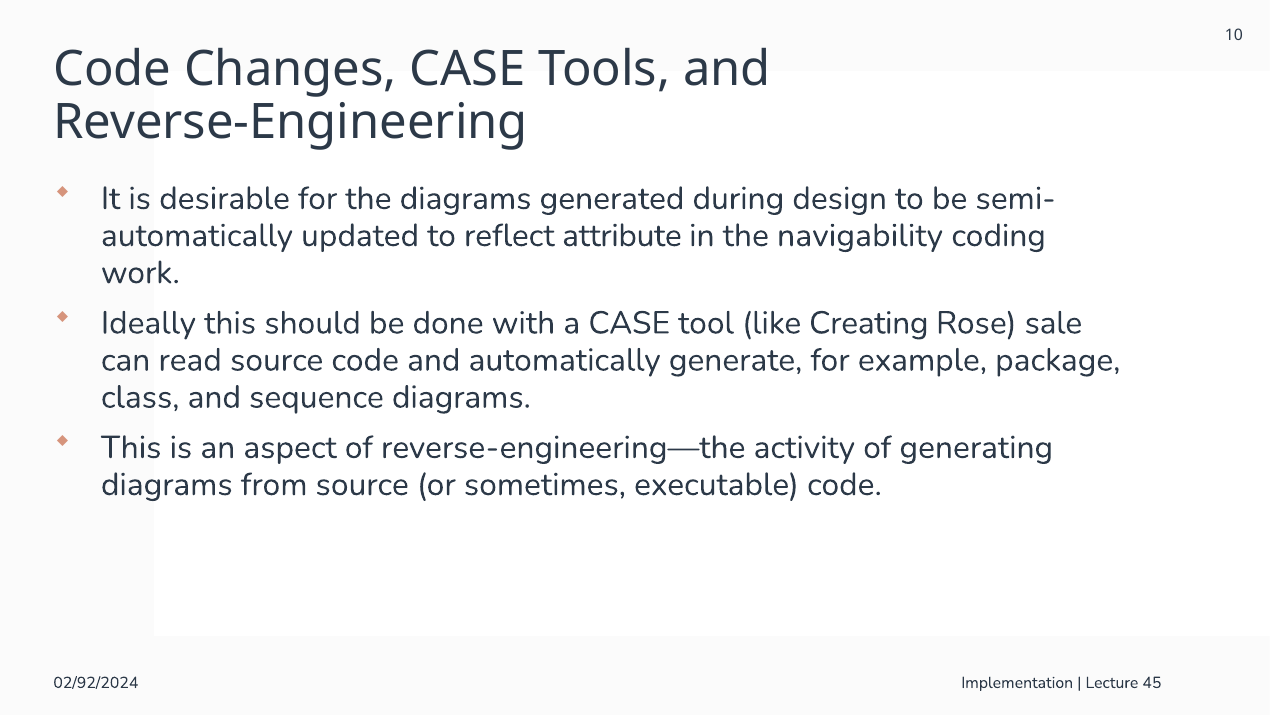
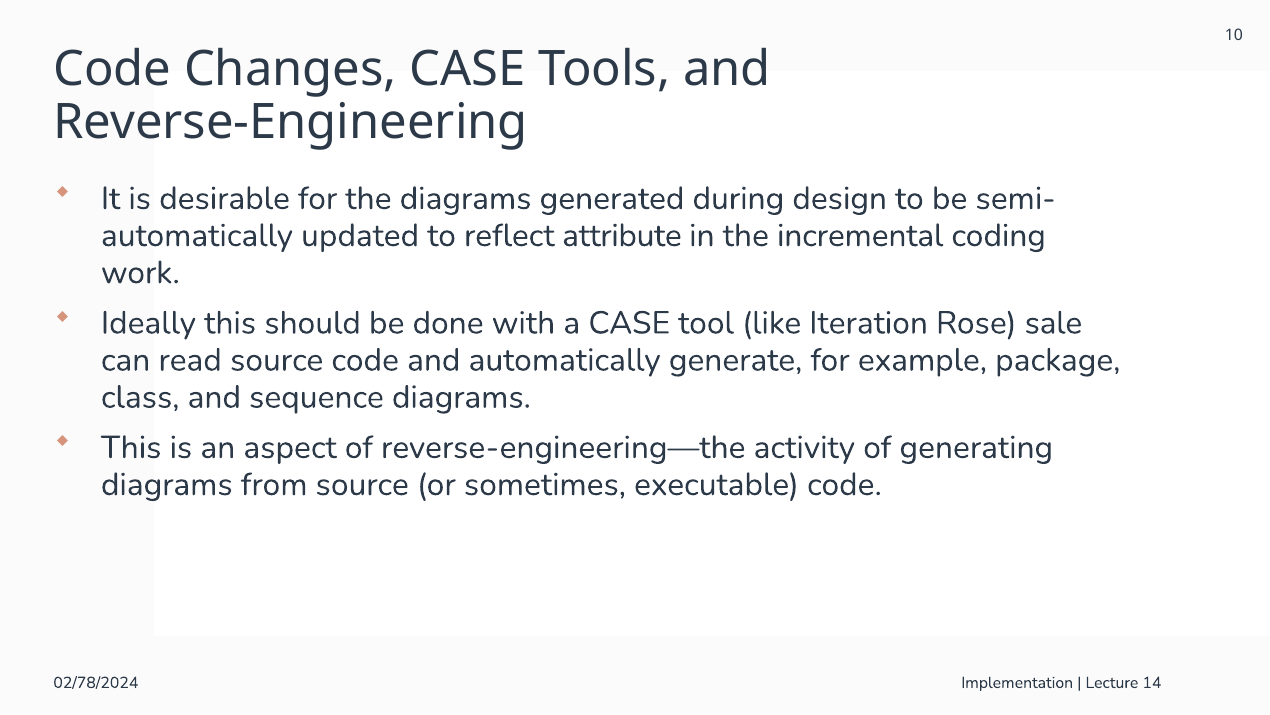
navigability: navigability -> incremental
Creating: Creating -> Iteration
02/92/2024: 02/92/2024 -> 02/78/2024
45: 45 -> 14
